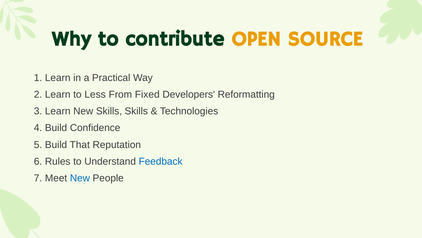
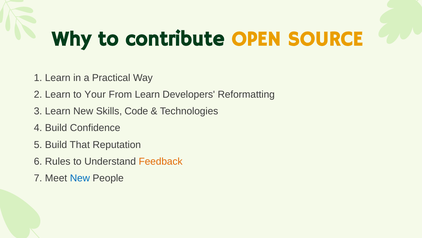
Less: Less -> Your
From Fixed: Fixed -> Learn
Skills Skills: Skills -> Code
Feedback colour: blue -> orange
